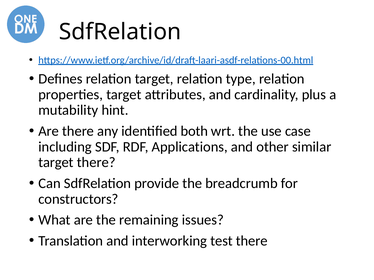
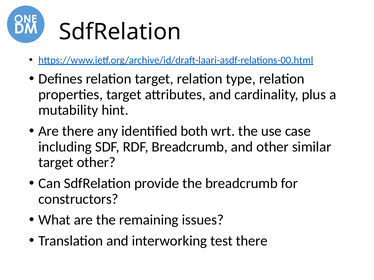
RDF Applications: Applications -> Breadcrumb
target there: there -> other
